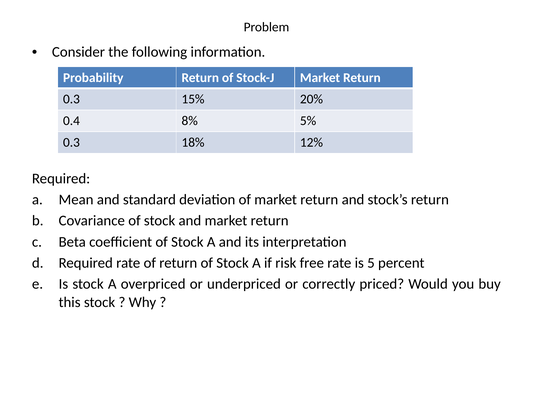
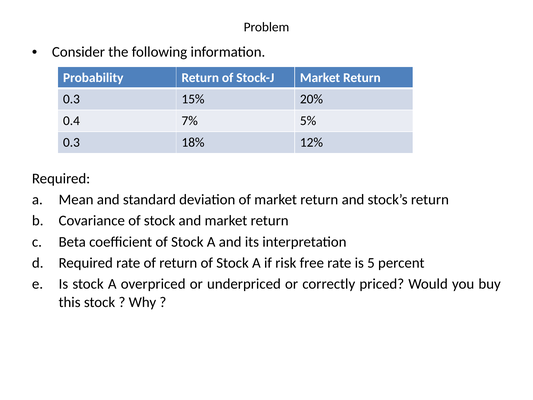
8%: 8% -> 7%
